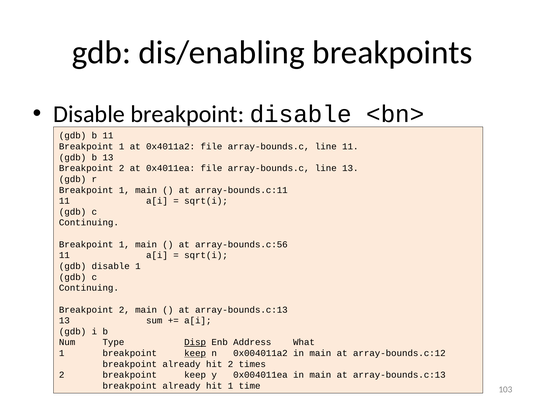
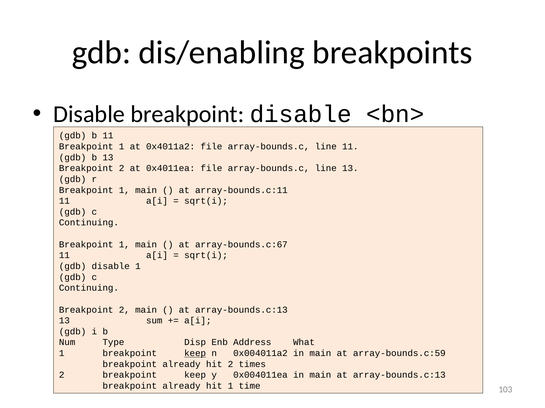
array-bounds.c:56: array-bounds.c:56 -> array-bounds.c:67
Disp underline: present -> none
array-bounds.c:12: array-bounds.c:12 -> array-bounds.c:59
